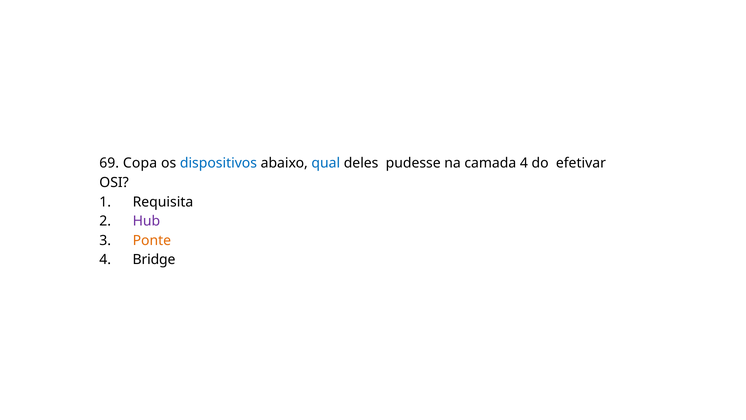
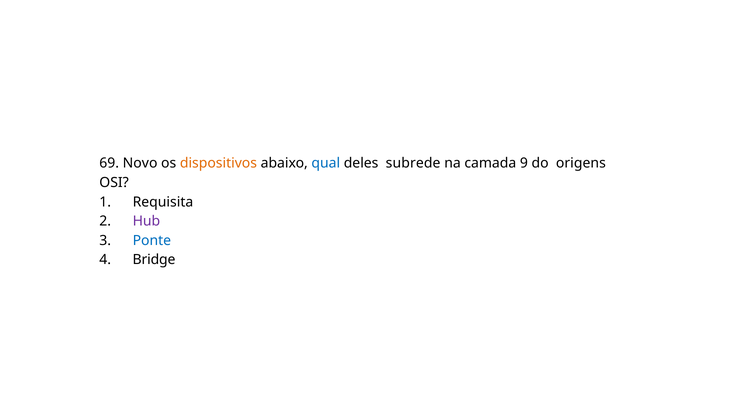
Copa: Copa -> Novo
dispositivos colour: blue -> orange
pudesse: pudesse -> subrede
camada 4: 4 -> 9
efetivar: efetivar -> origens
Ponte colour: orange -> blue
